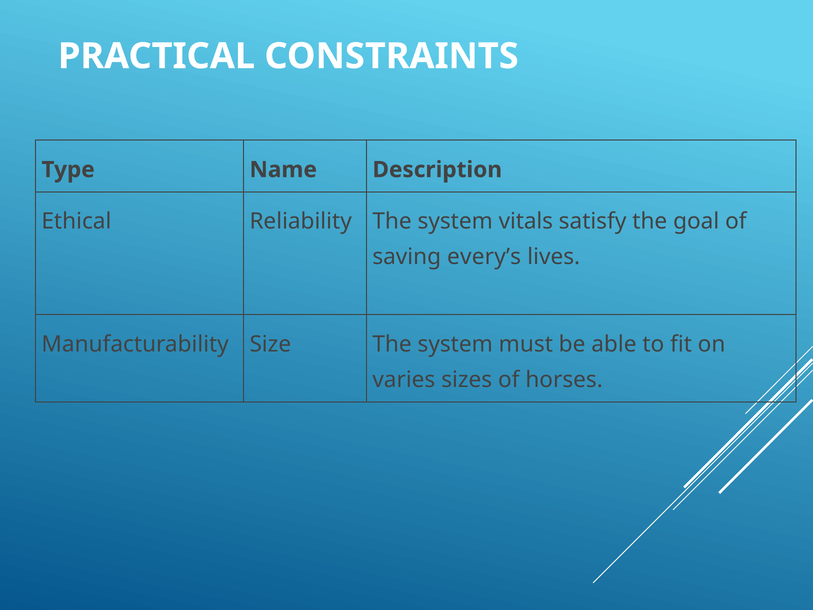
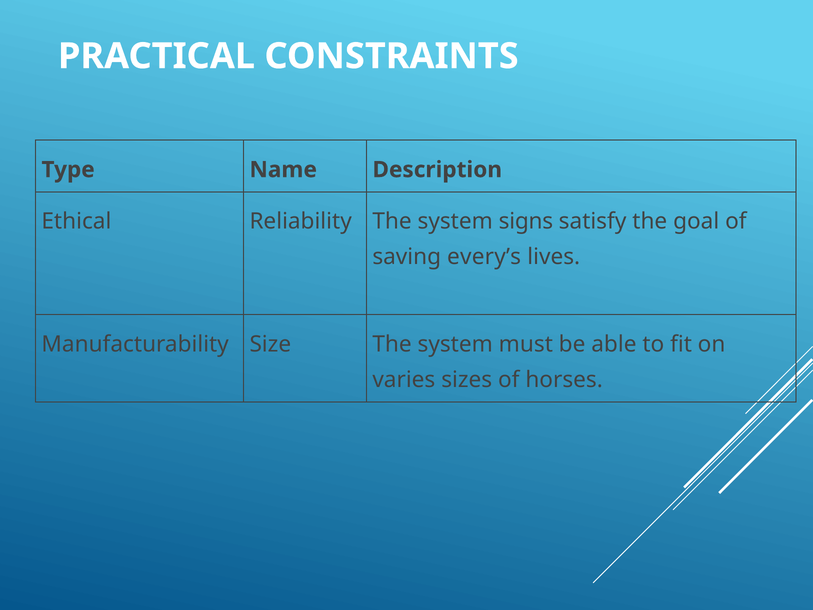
vitals: vitals -> signs
